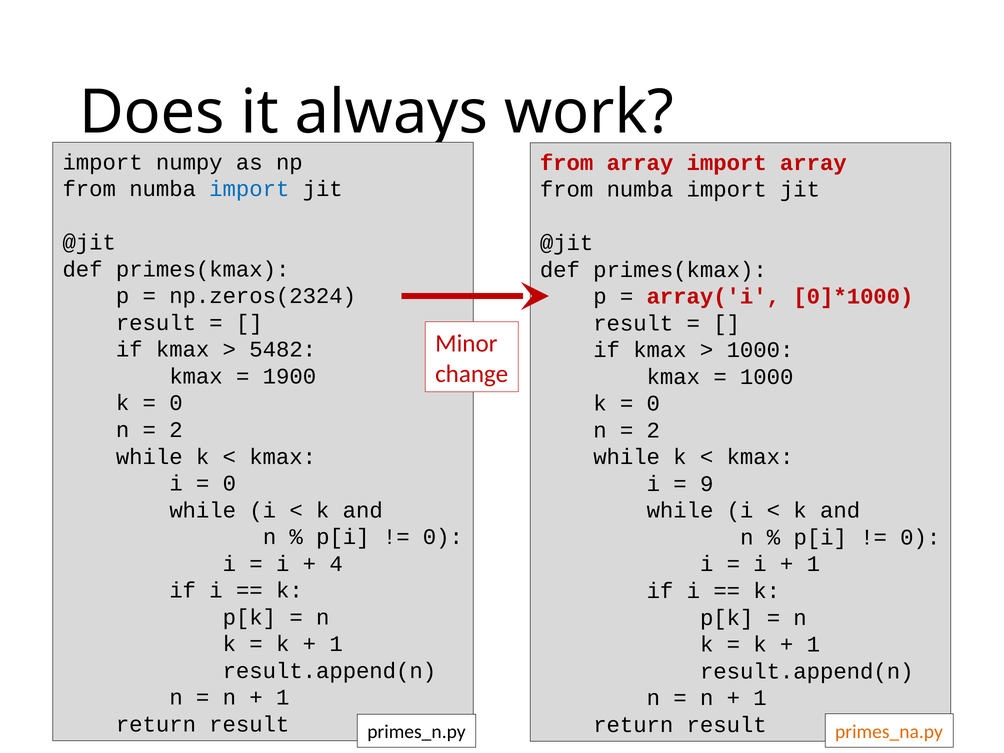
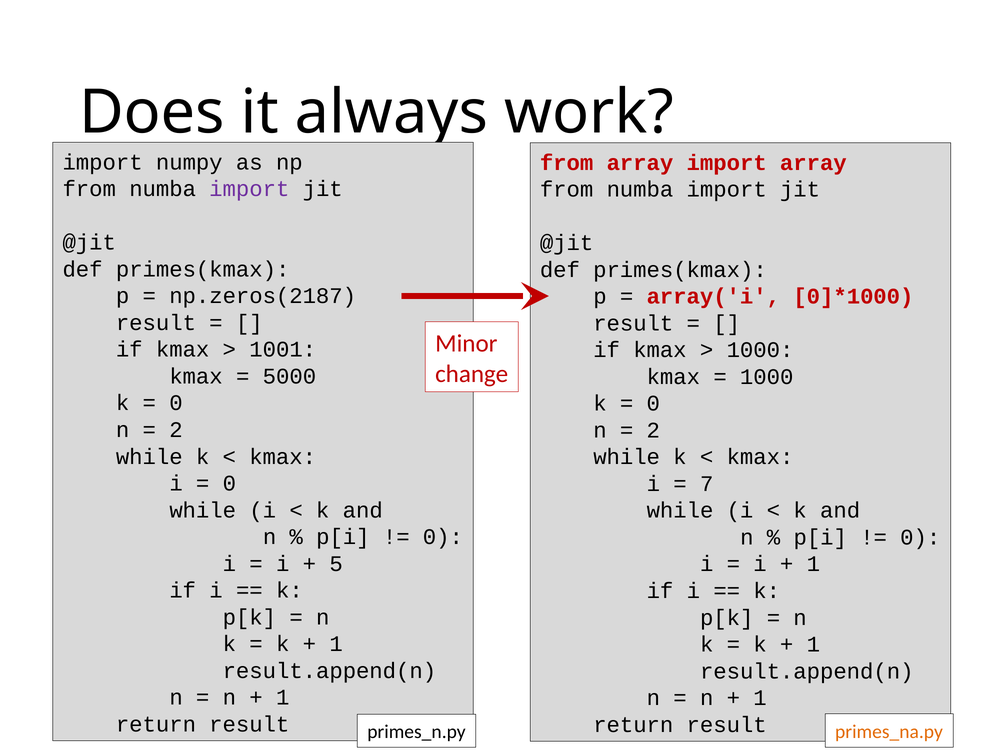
import at (249, 189) colour: blue -> purple
np.zeros(2324: np.zeros(2324 -> np.zeros(2187
5482: 5482 -> 1001
1900: 1900 -> 5000
9: 9 -> 7
4: 4 -> 5
